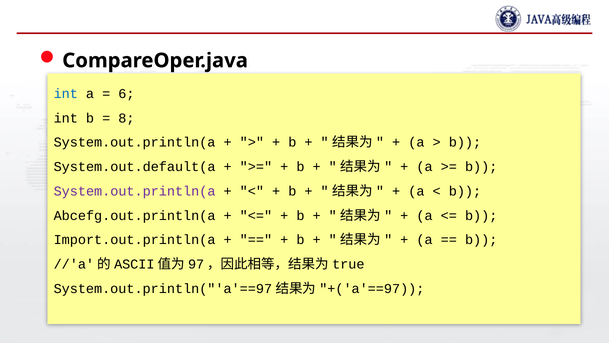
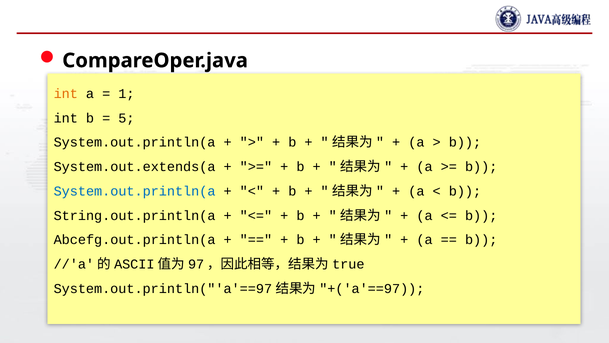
int at (66, 94) colour: blue -> orange
6: 6 -> 1
8: 8 -> 5
System.out.default(a: System.out.default(a -> System.out.extends(a
System.out.println(a at (135, 191) colour: purple -> blue
Abcefg.out.println(a: Abcefg.out.println(a -> String.out.println(a
Import.out.println(a: Import.out.println(a -> Abcefg.out.println(a
